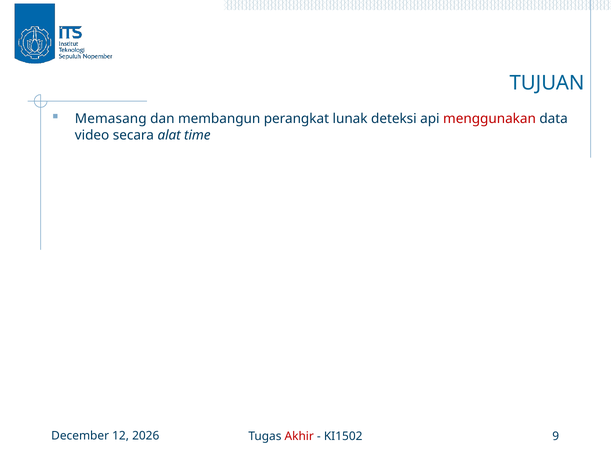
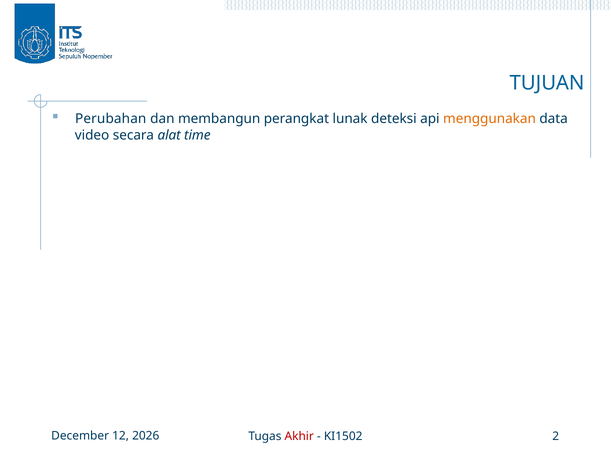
Memasang: Memasang -> Perubahan
menggunakan colour: red -> orange
9: 9 -> 2
